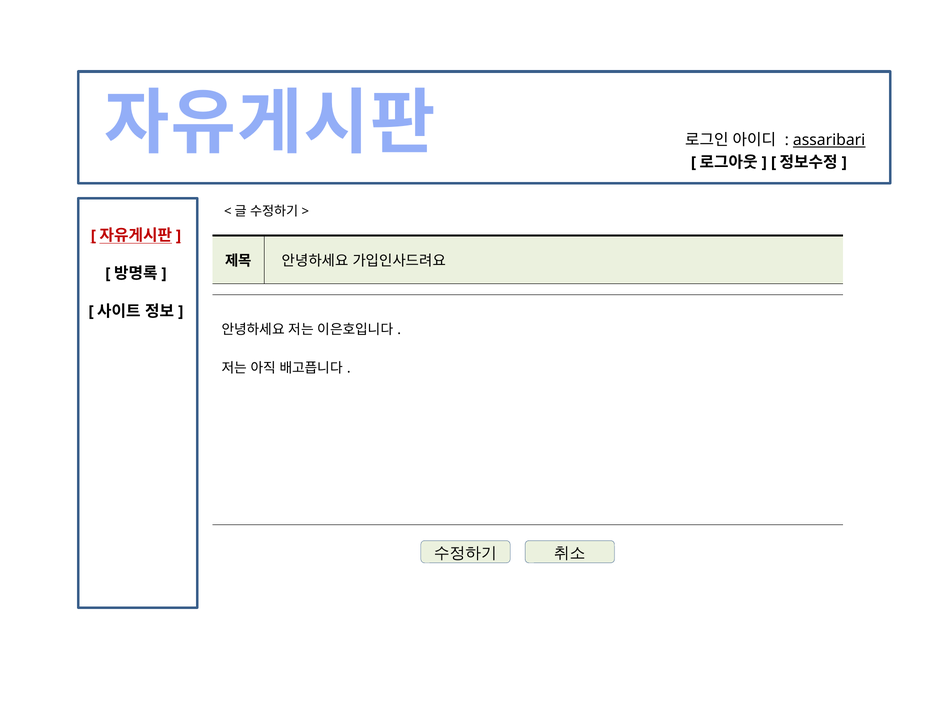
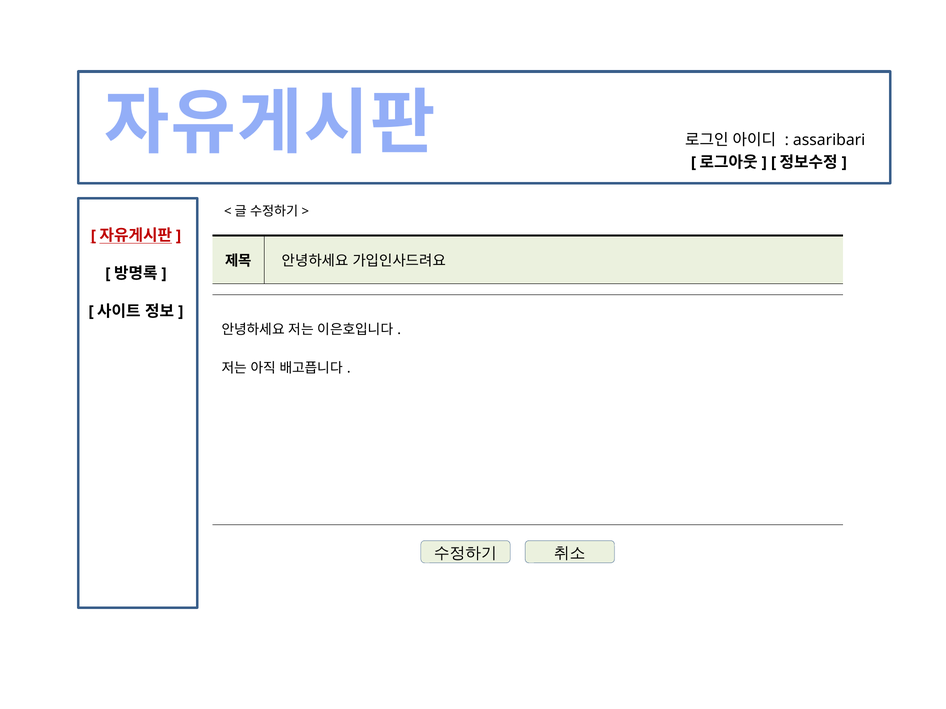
assaribari underline: present -> none
